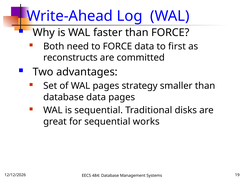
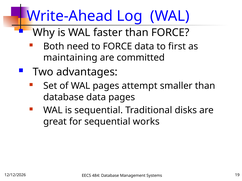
reconstructs: reconstructs -> maintaining
strategy: strategy -> attempt
